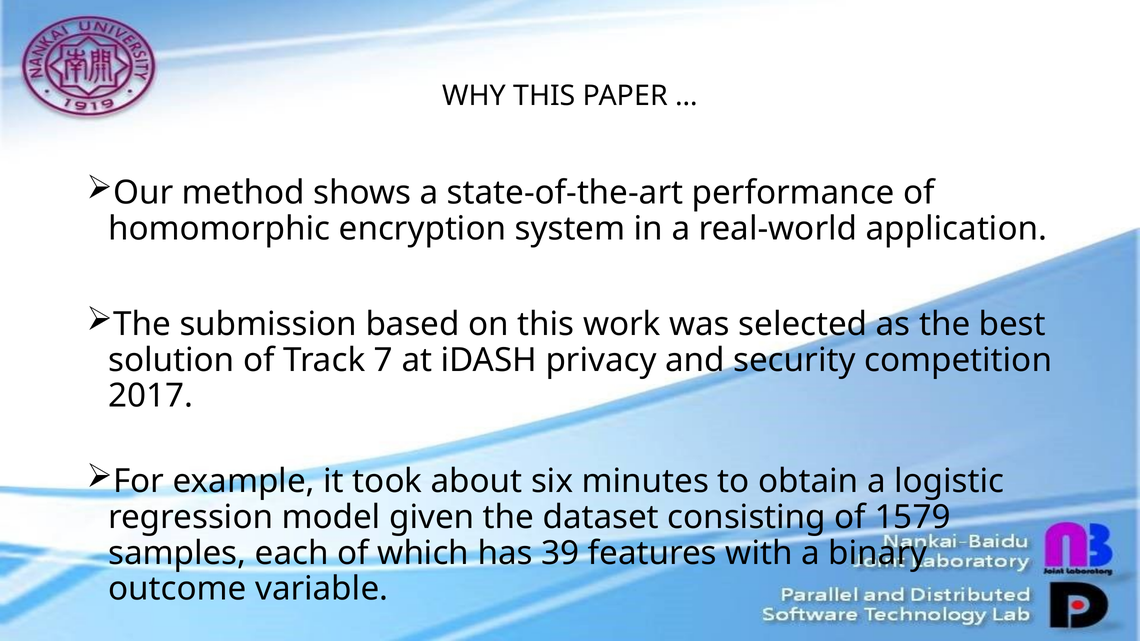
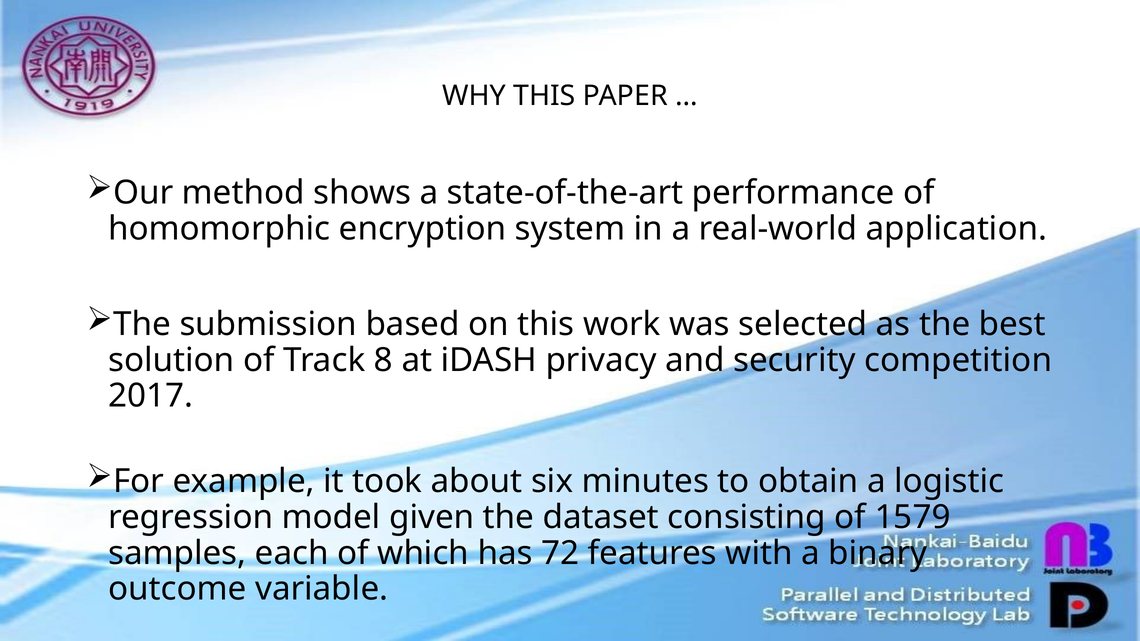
7: 7 -> 8
39: 39 -> 72
